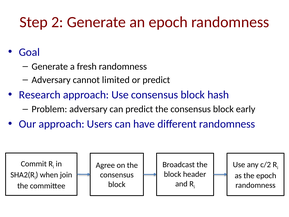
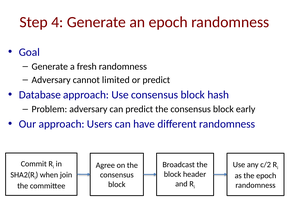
2: 2 -> 4
Research: Research -> Database
